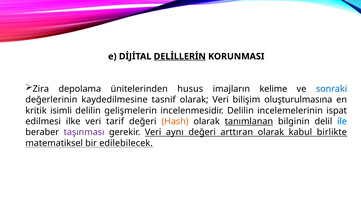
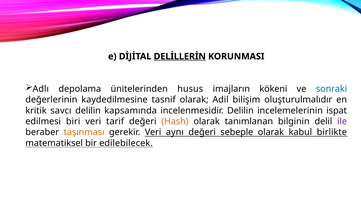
Zira: Zira -> Adlı
kelime: kelime -> kökeni
olarak Veri: Veri -> Adil
oluşturulmasına: oluşturulmasına -> oluşturulmalıdır
isimli: isimli -> savcı
gelişmelerin: gelişmelerin -> kapsamında
ilke: ilke -> biri
tanımlanan underline: present -> none
ile colour: blue -> purple
taşınması colour: purple -> orange
arttıran: arttıran -> sebeple
